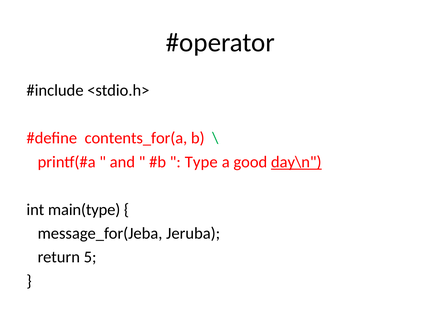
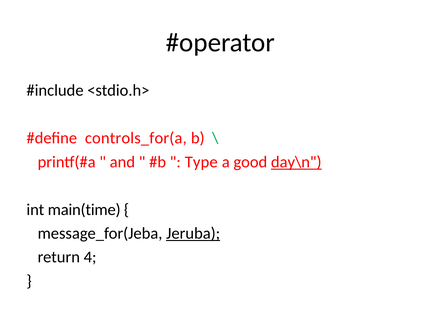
contents_for(a: contents_for(a -> controls_for(a
main(type: main(type -> main(time
Jeruba underline: none -> present
5: 5 -> 4
